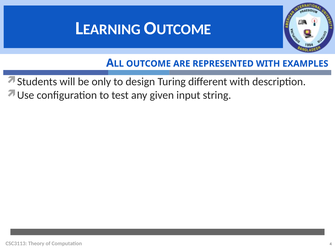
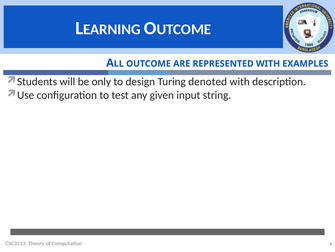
different: different -> denoted
